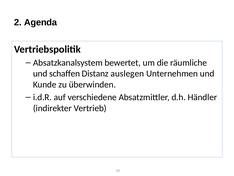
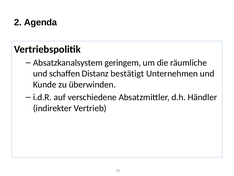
bewertet: bewertet -> geringem
auslegen: auslegen -> bestätigt
